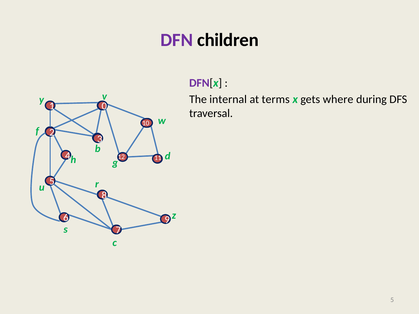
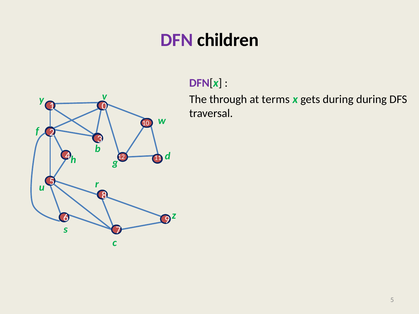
internal: internal -> through
gets where: where -> during
